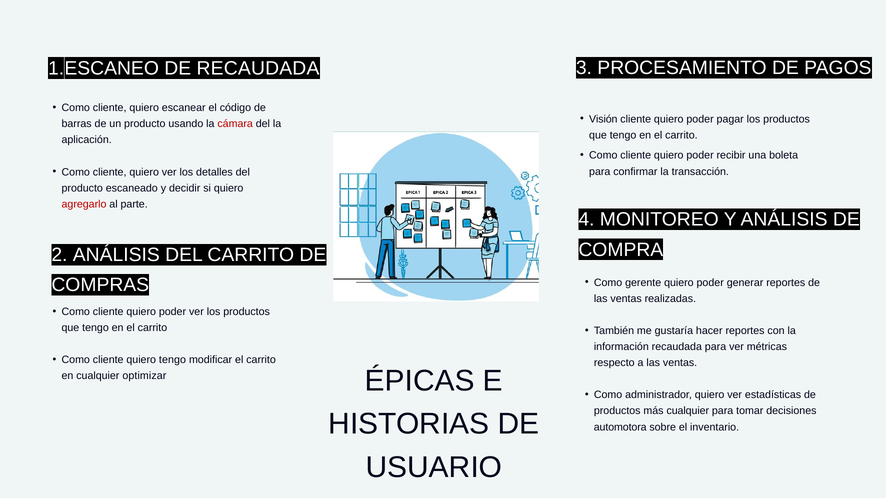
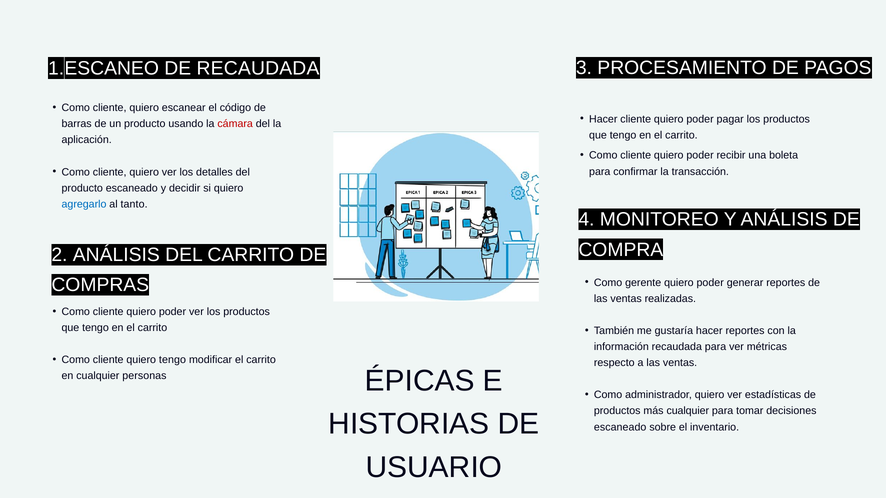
Visión at (603, 119): Visión -> Hacer
agregarlo colour: red -> blue
parte: parte -> tanto
optimizar: optimizar -> personas
automotora at (620, 427): automotora -> escaneado
